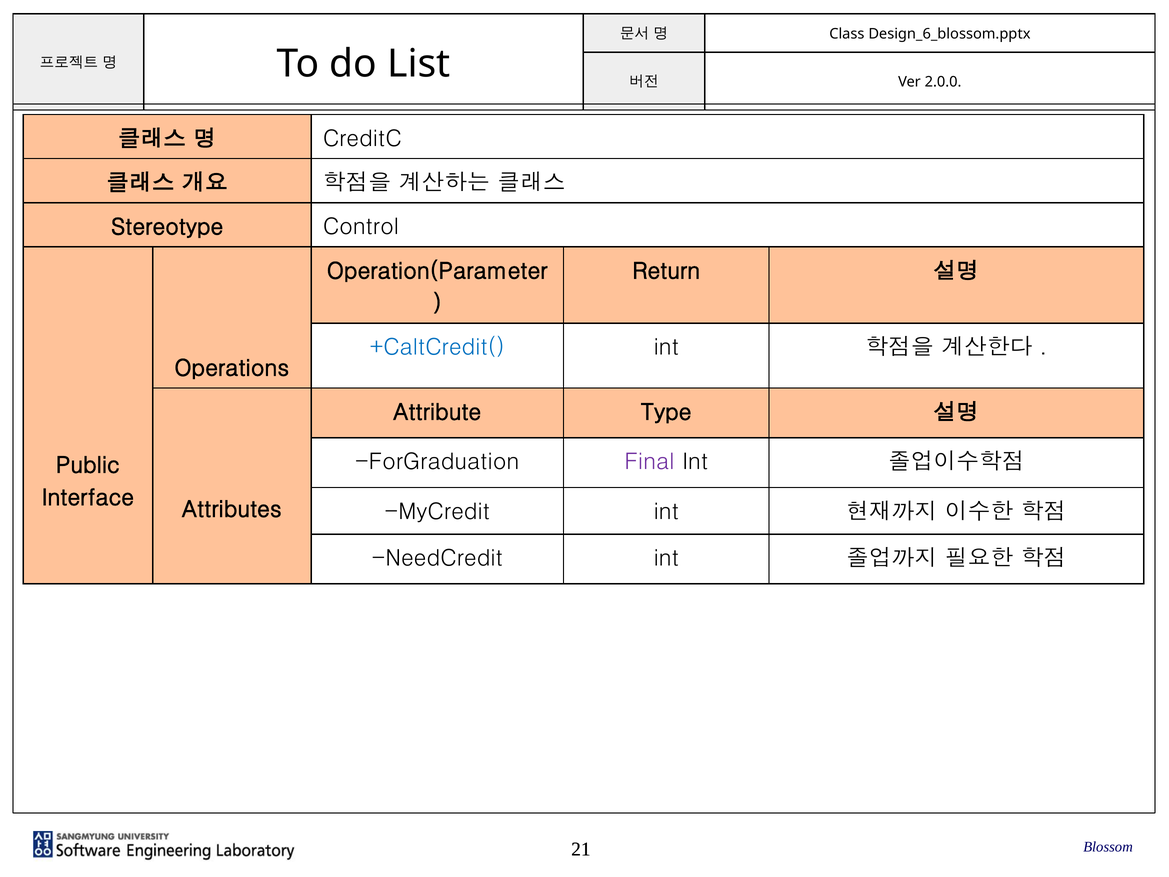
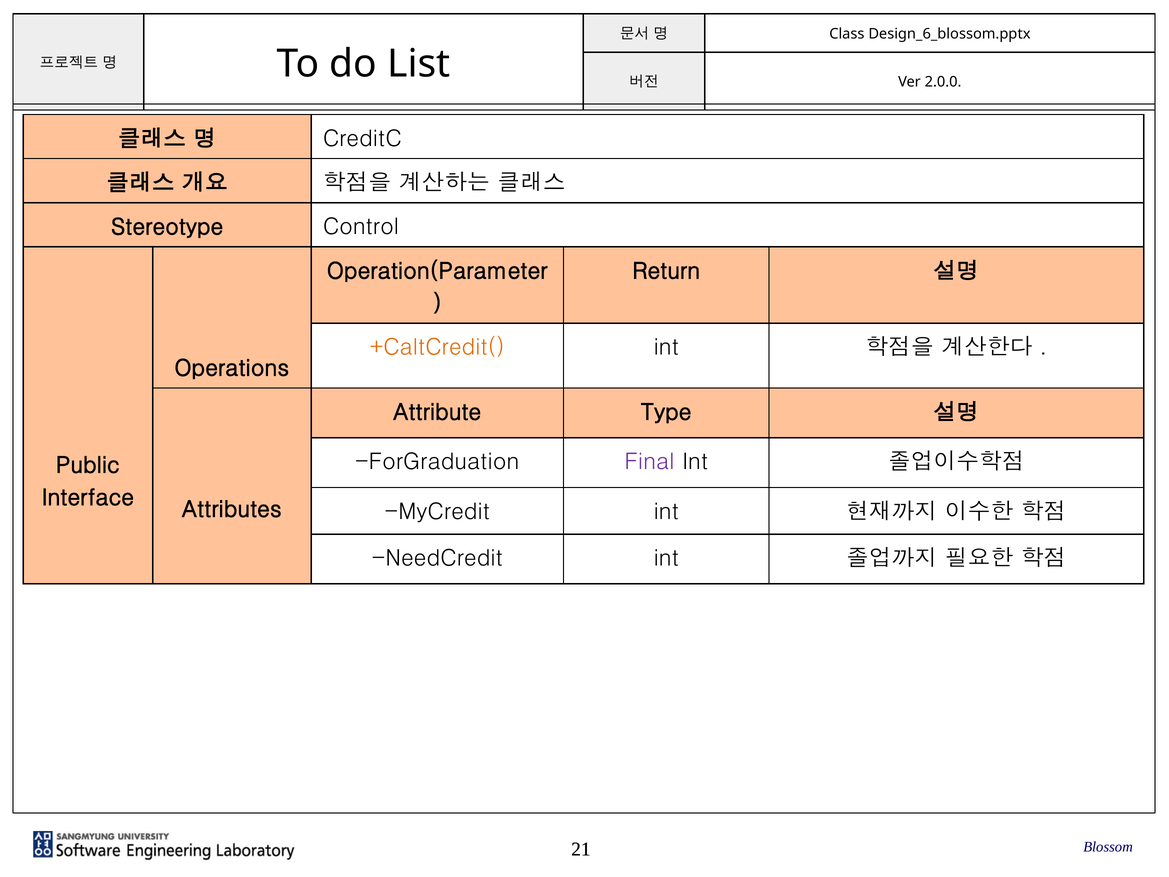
+CaltCredit( colour: blue -> orange
